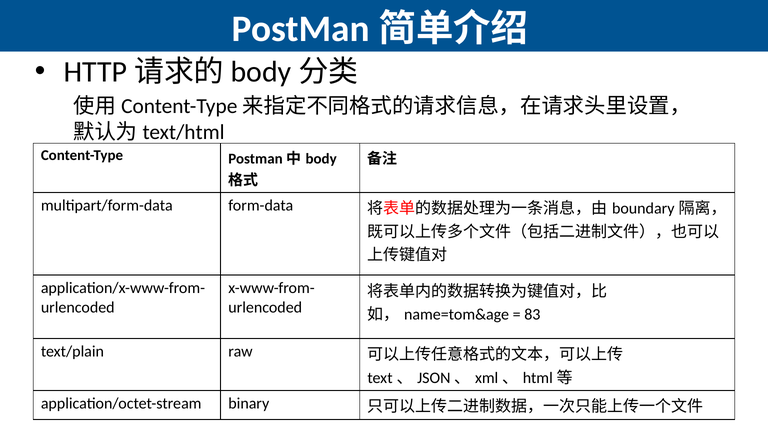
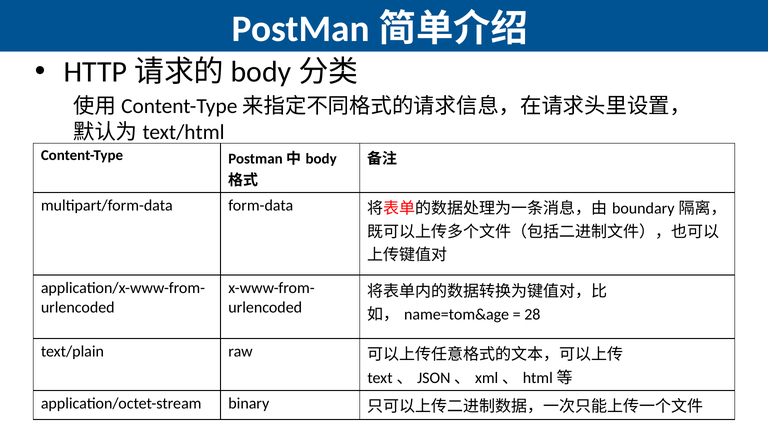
83: 83 -> 28
